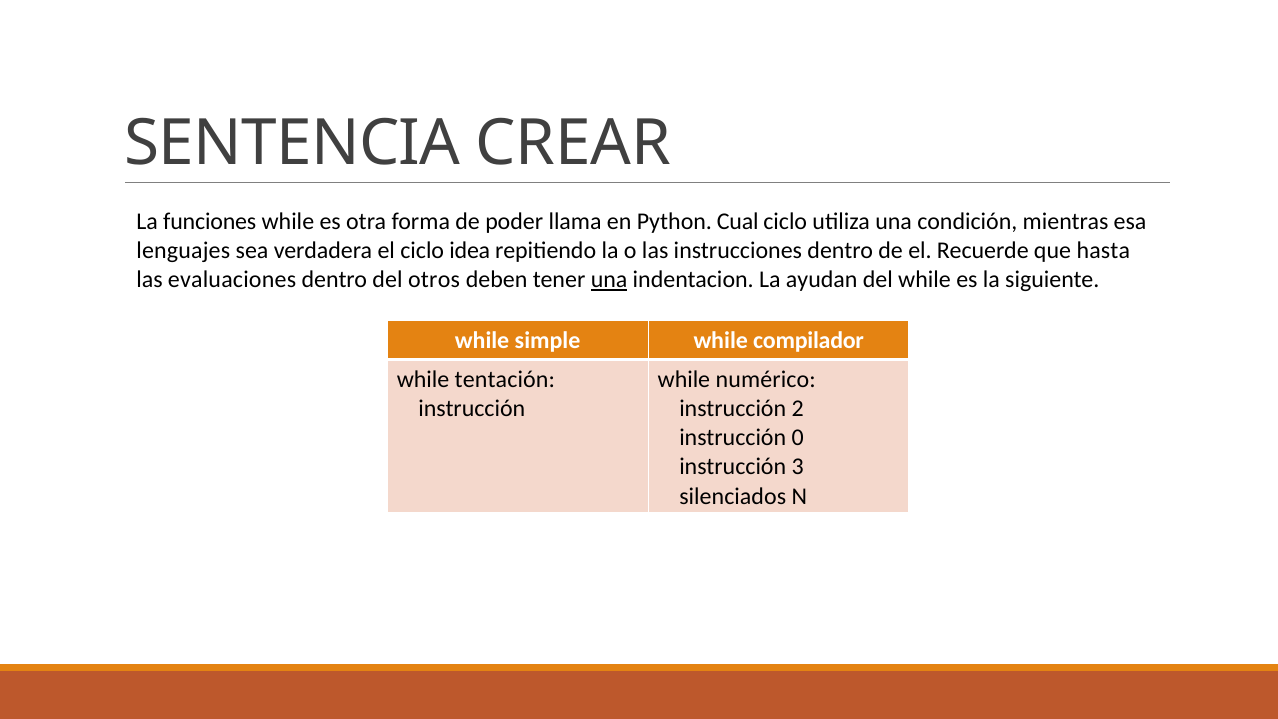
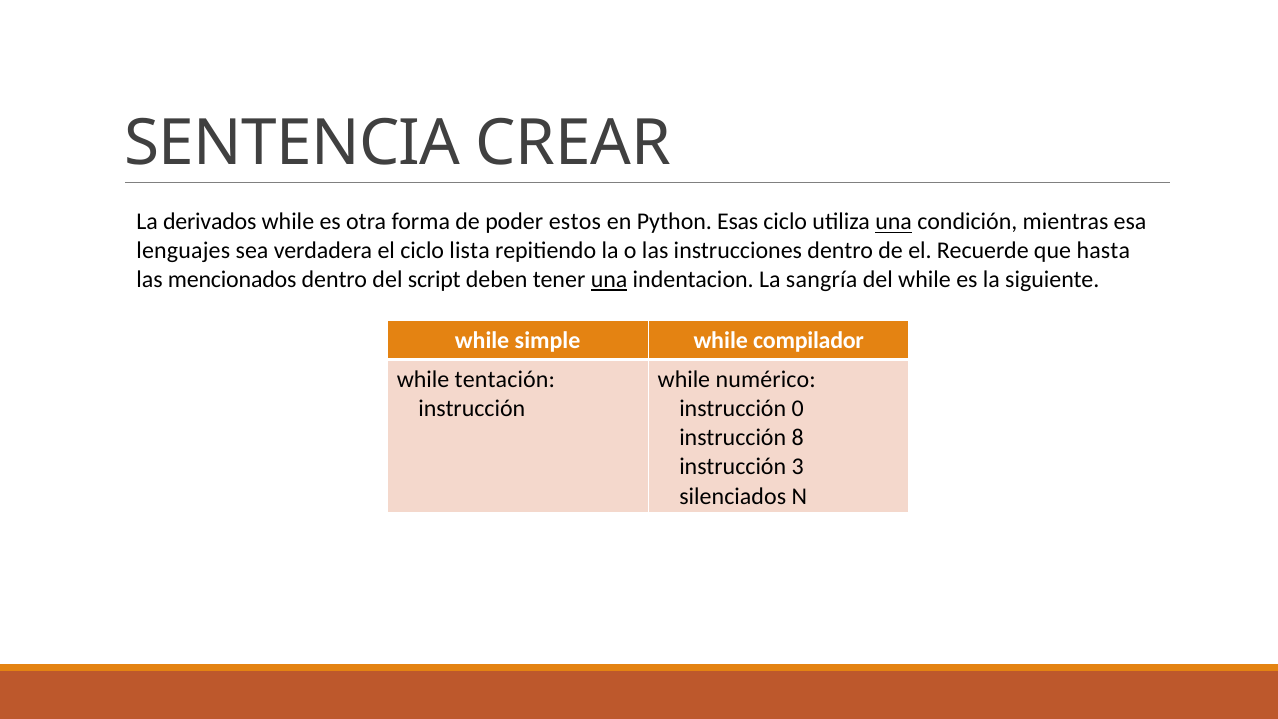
funciones: funciones -> derivados
llama: llama -> estos
Cual: Cual -> Esas
una at (894, 222) underline: none -> present
idea: idea -> lista
evaluaciones: evaluaciones -> mencionados
otros: otros -> script
ayudan: ayudan -> sangría
2: 2 -> 0
0: 0 -> 8
